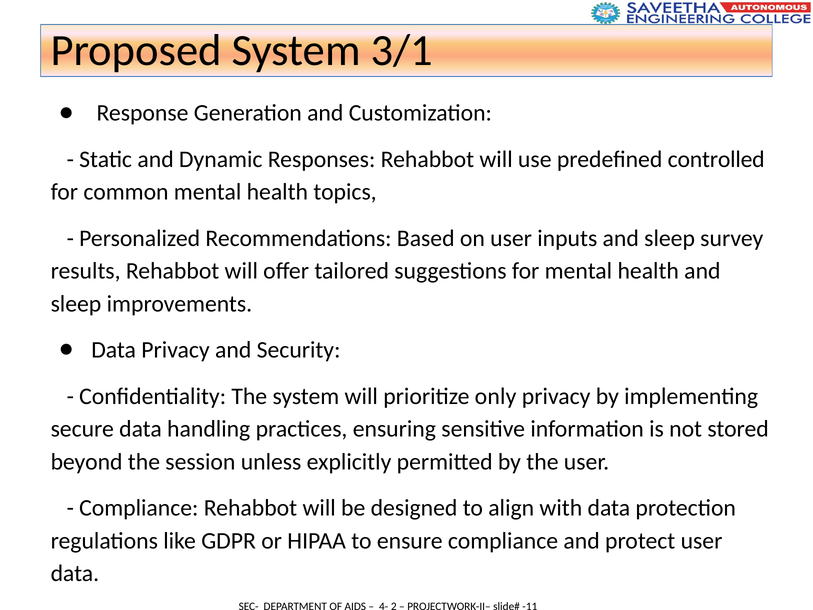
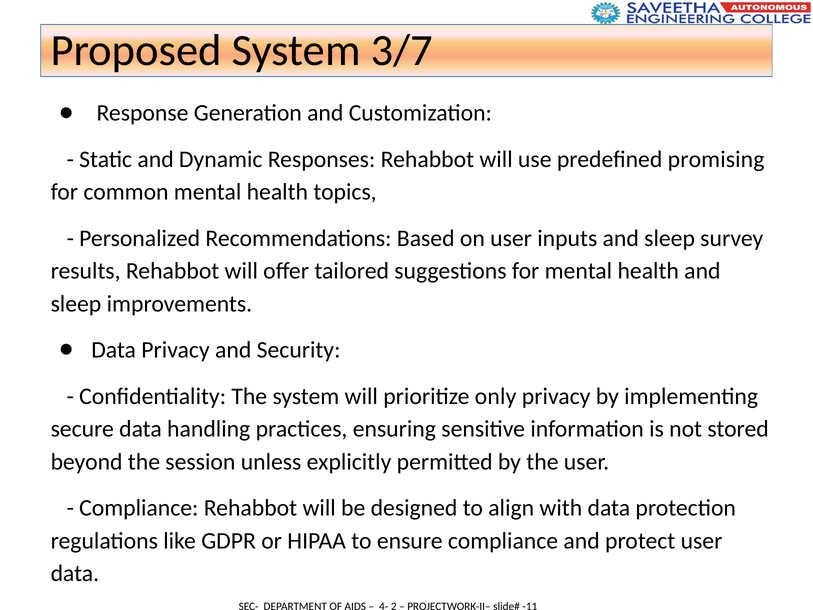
3/1: 3/1 -> 3/7
controlled: controlled -> promising
